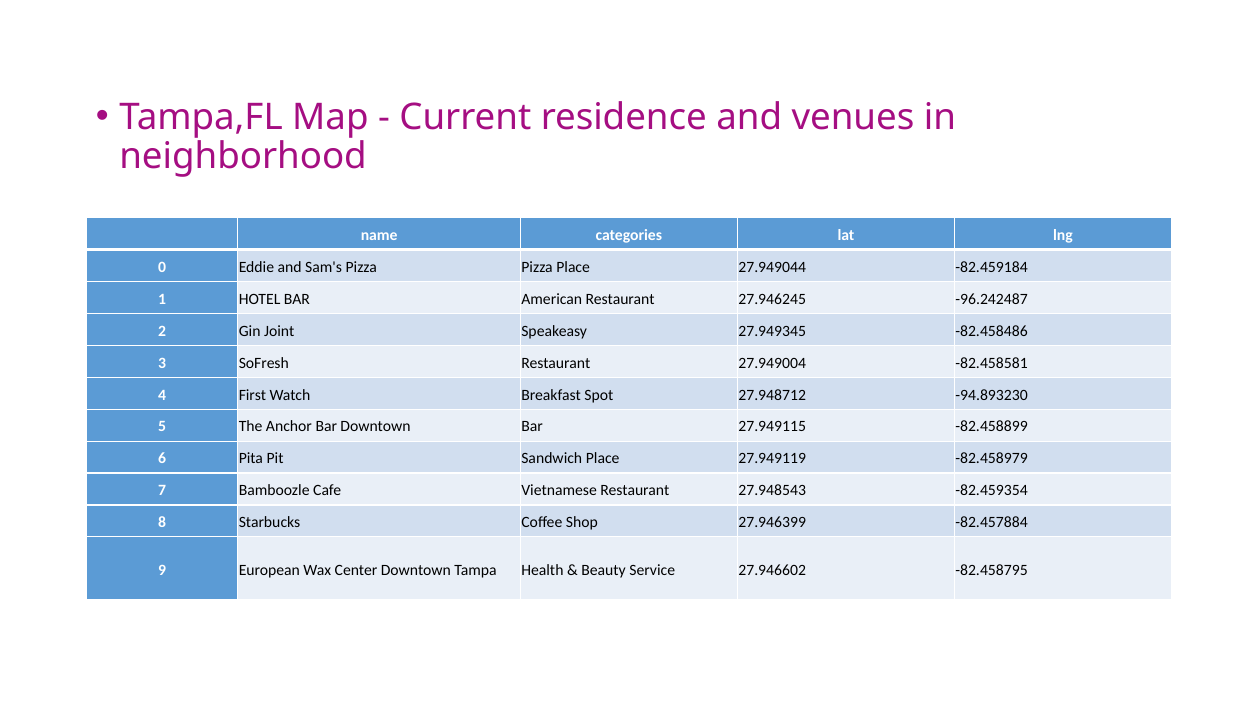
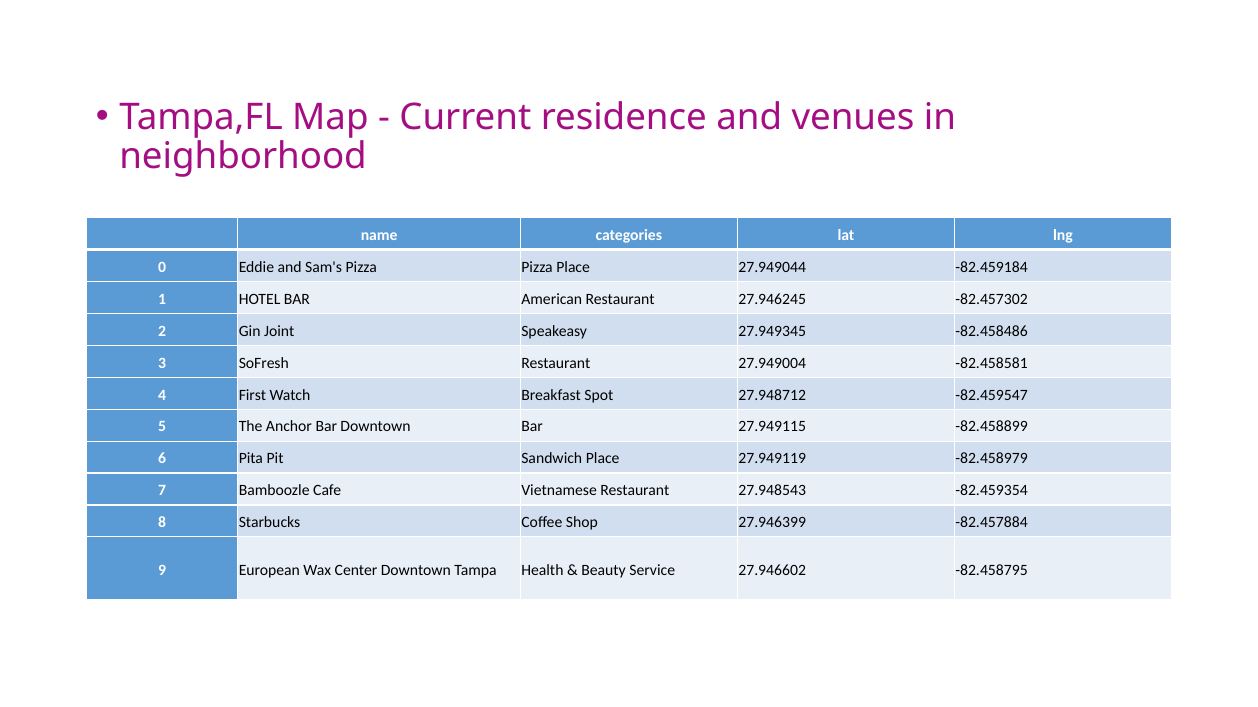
-96.242487: -96.242487 -> -82.457302
-94.893230: -94.893230 -> -82.459547
